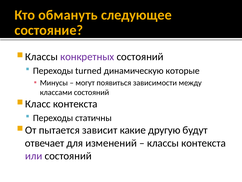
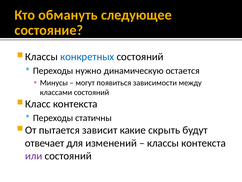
конкретных colour: purple -> blue
turned: turned -> нужно
которые: которые -> остается
другую: другую -> скрыть
